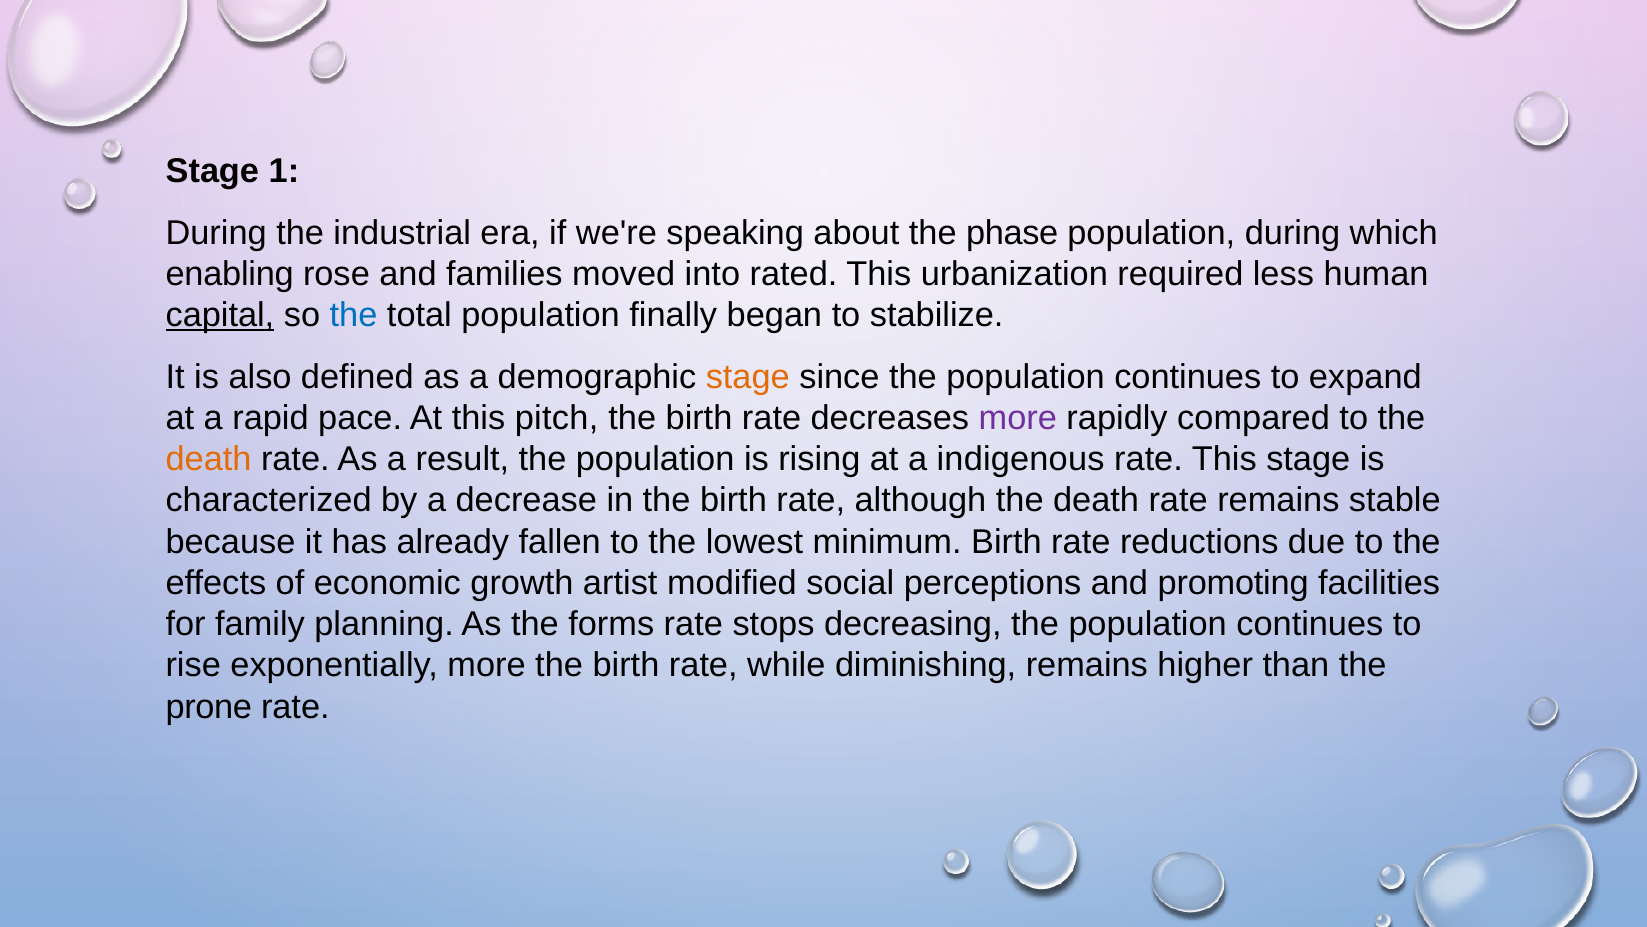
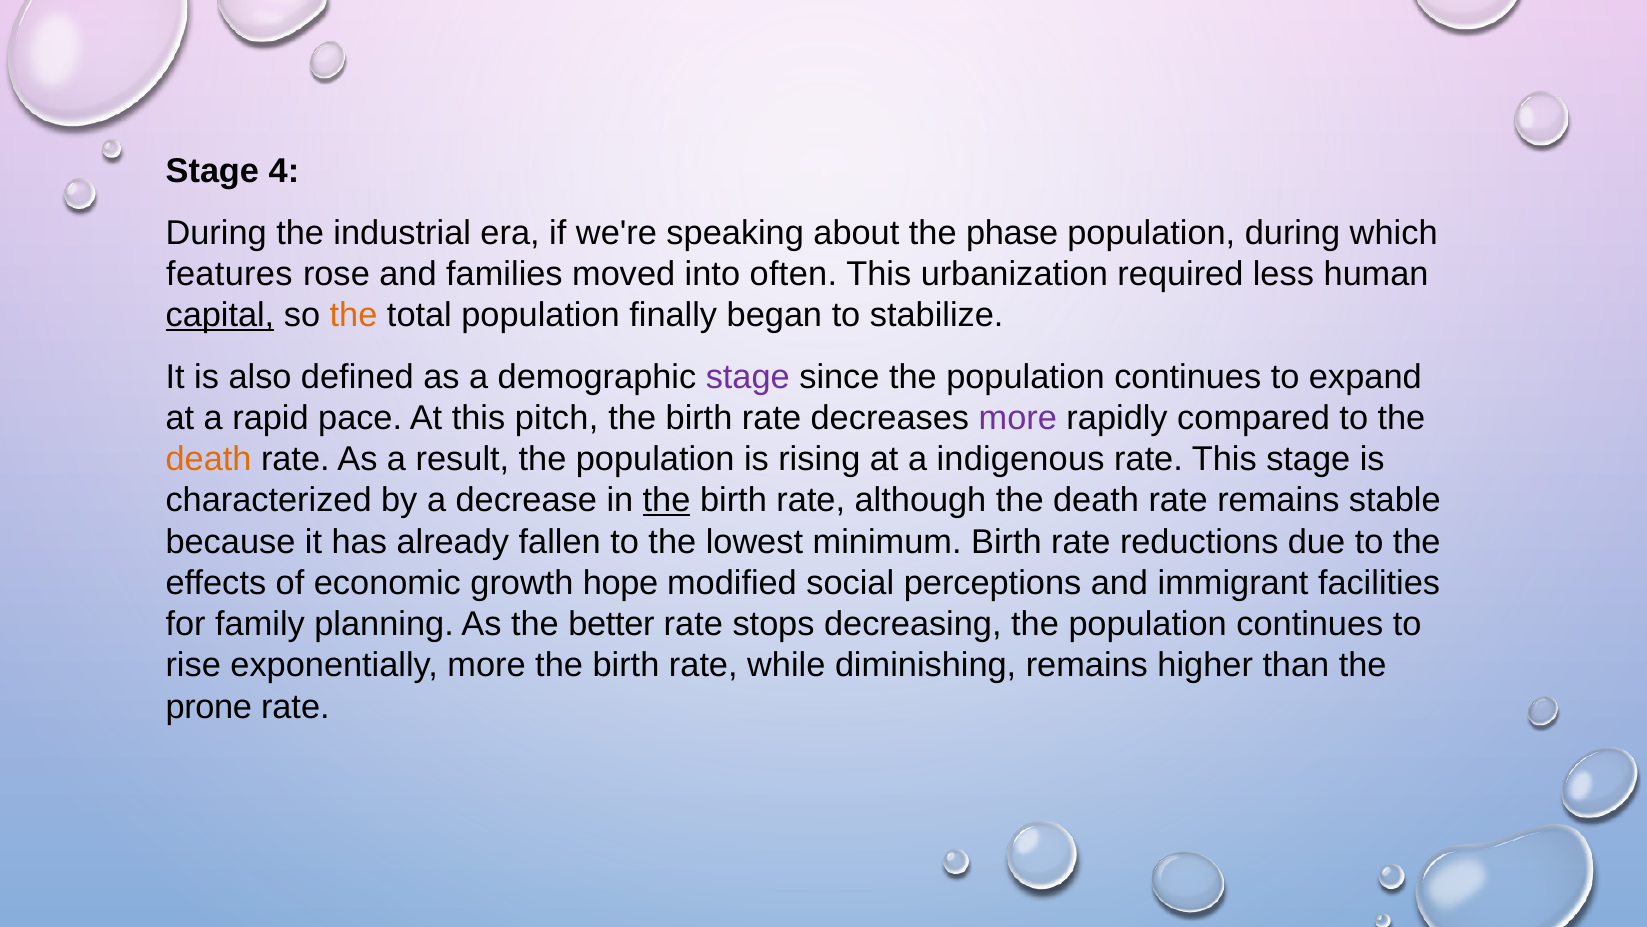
1: 1 -> 4
enabling: enabling -> features
rated: rated -> often
the at (354, 315) colour: blue -> orange
stage at (748, 377) colour: orange -> purple
the at (667, 500) underline: none -> present
artist: artist -> hope
promoting: promoting -> immigrant
forms: forms -> better
